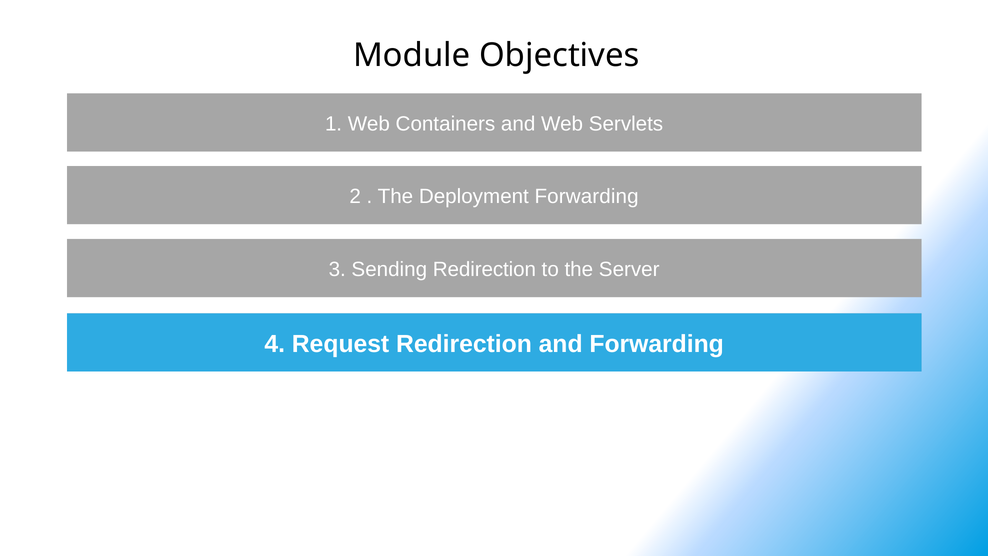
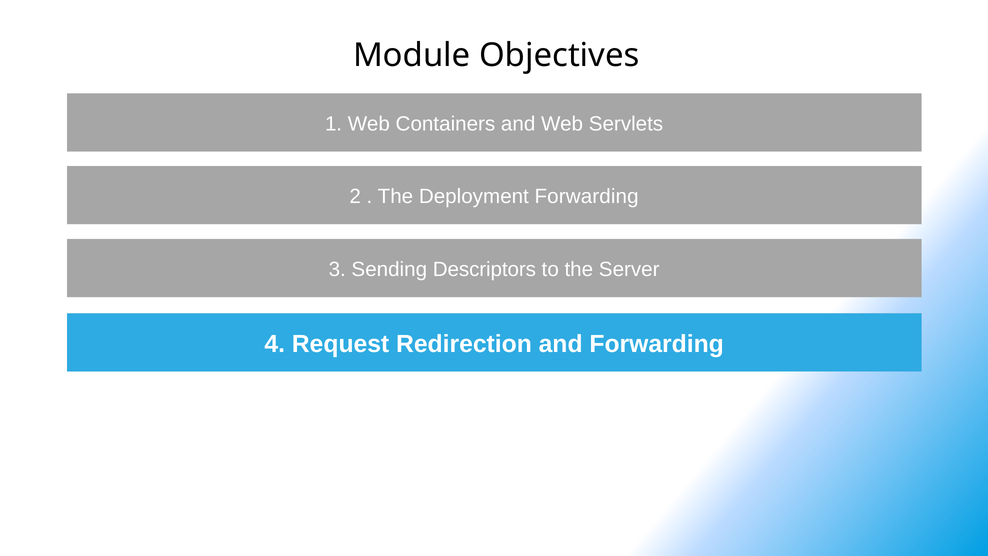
Sending Redirection: Redirection -> Descriptors
